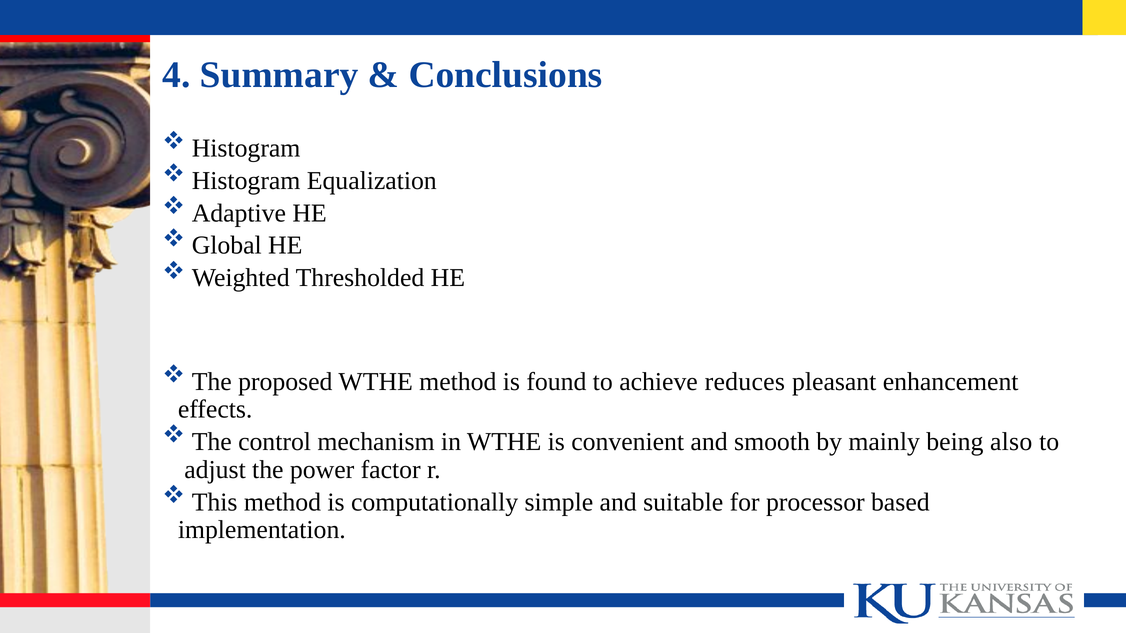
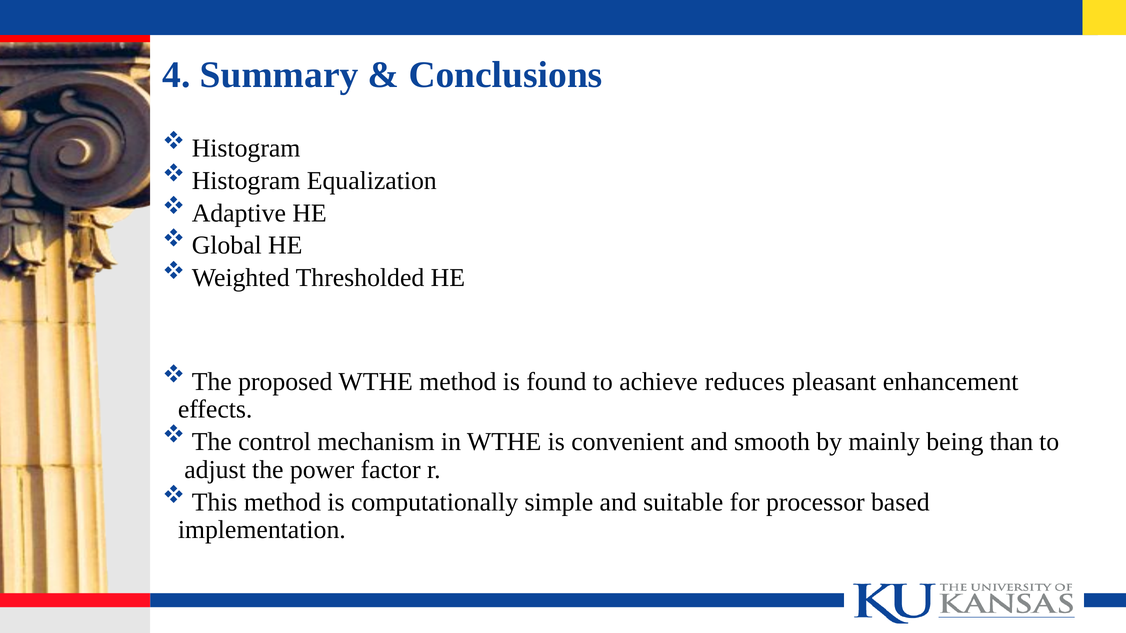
also: also -> than
